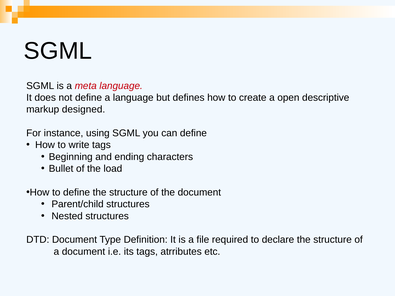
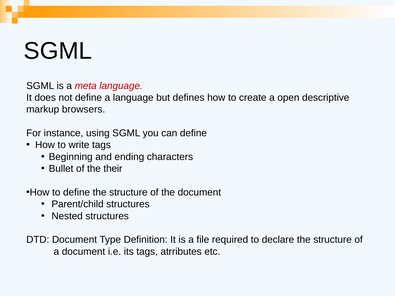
designed: designed -> browsers
load: load -> their
